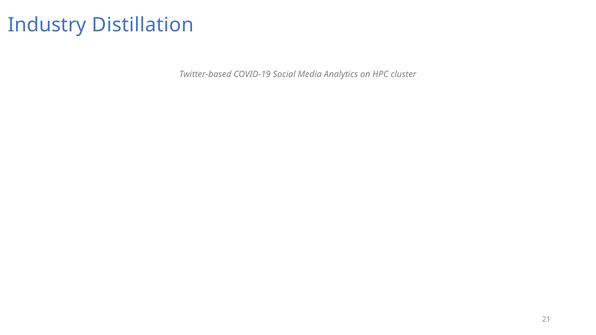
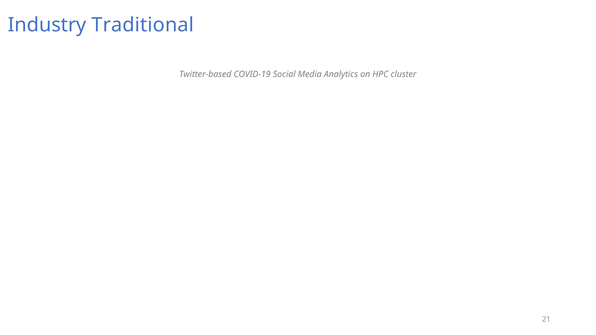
Distillation: Distillation -> Traditional
